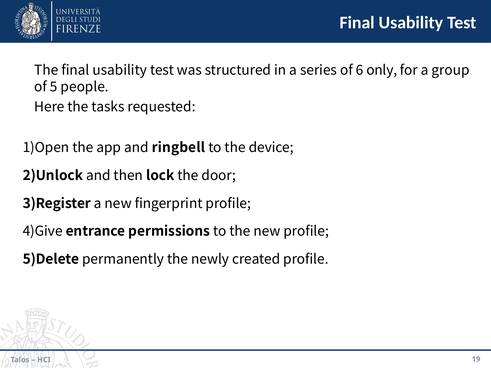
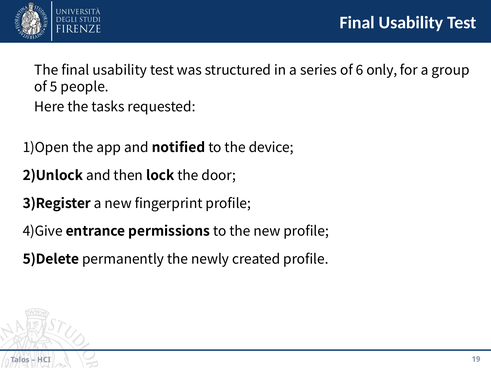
ringbell: ringbell -> notified
